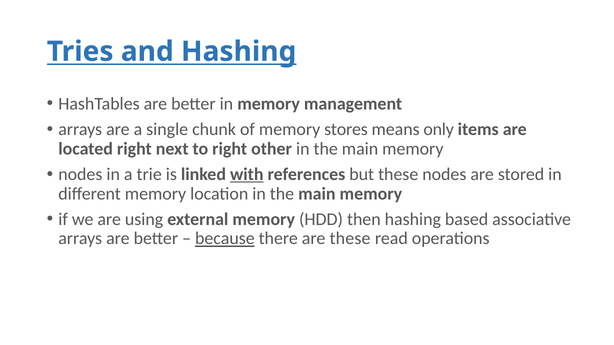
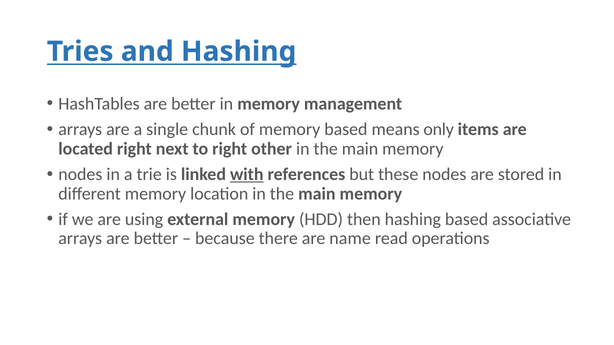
memory stores: stores -> based
because underline: present -> none
are these: these -> name
